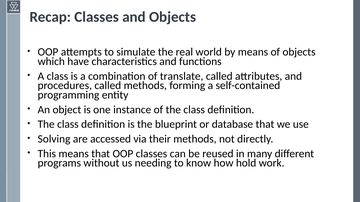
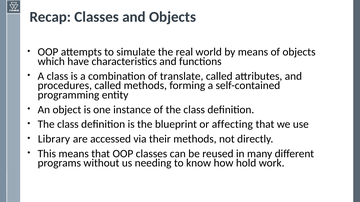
database: database -> affecting
Solving: Solving -> Library
